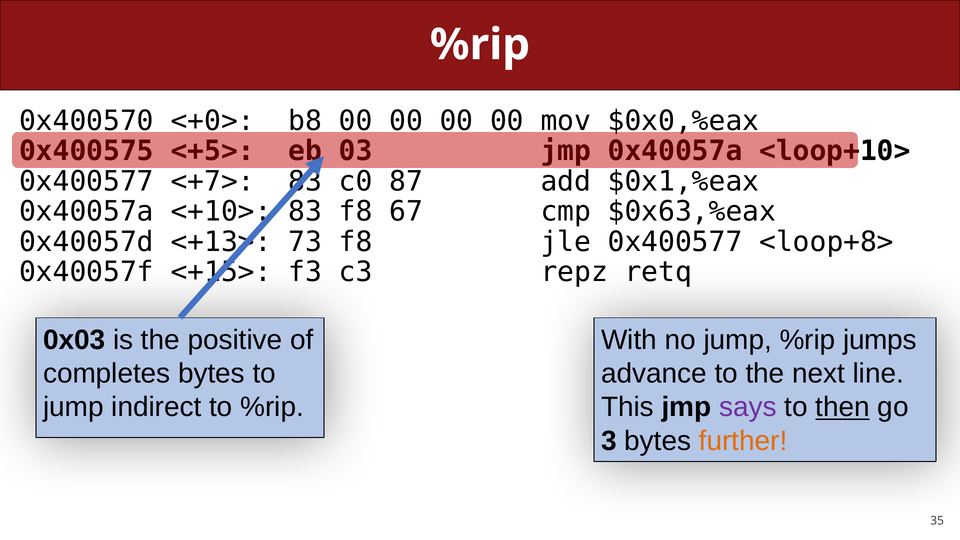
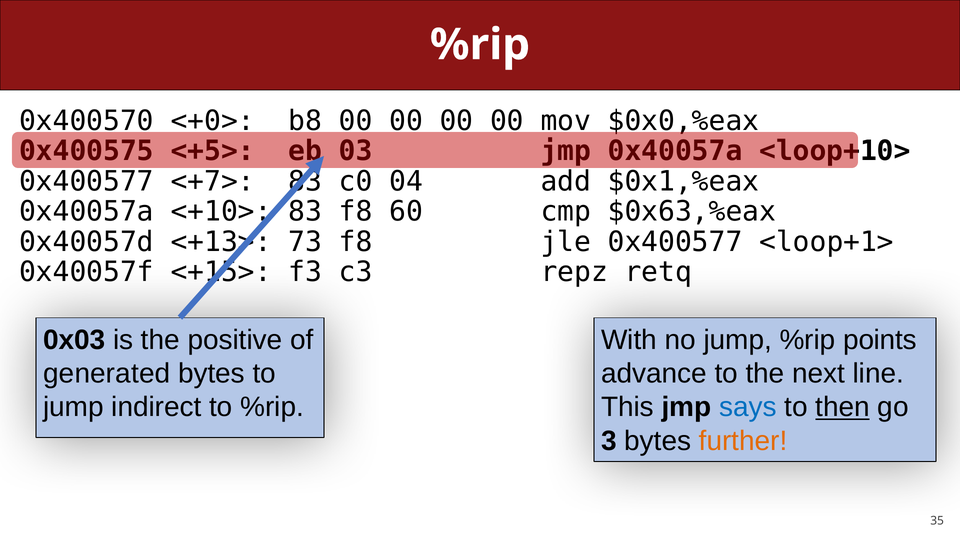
87: 87 -> 04
67: 67 -> 60
<loop+8>: <loop+8> -> <loop+1>
jumps: jumps -> points
completes: completes -> generated
says colour: purple -> blue
